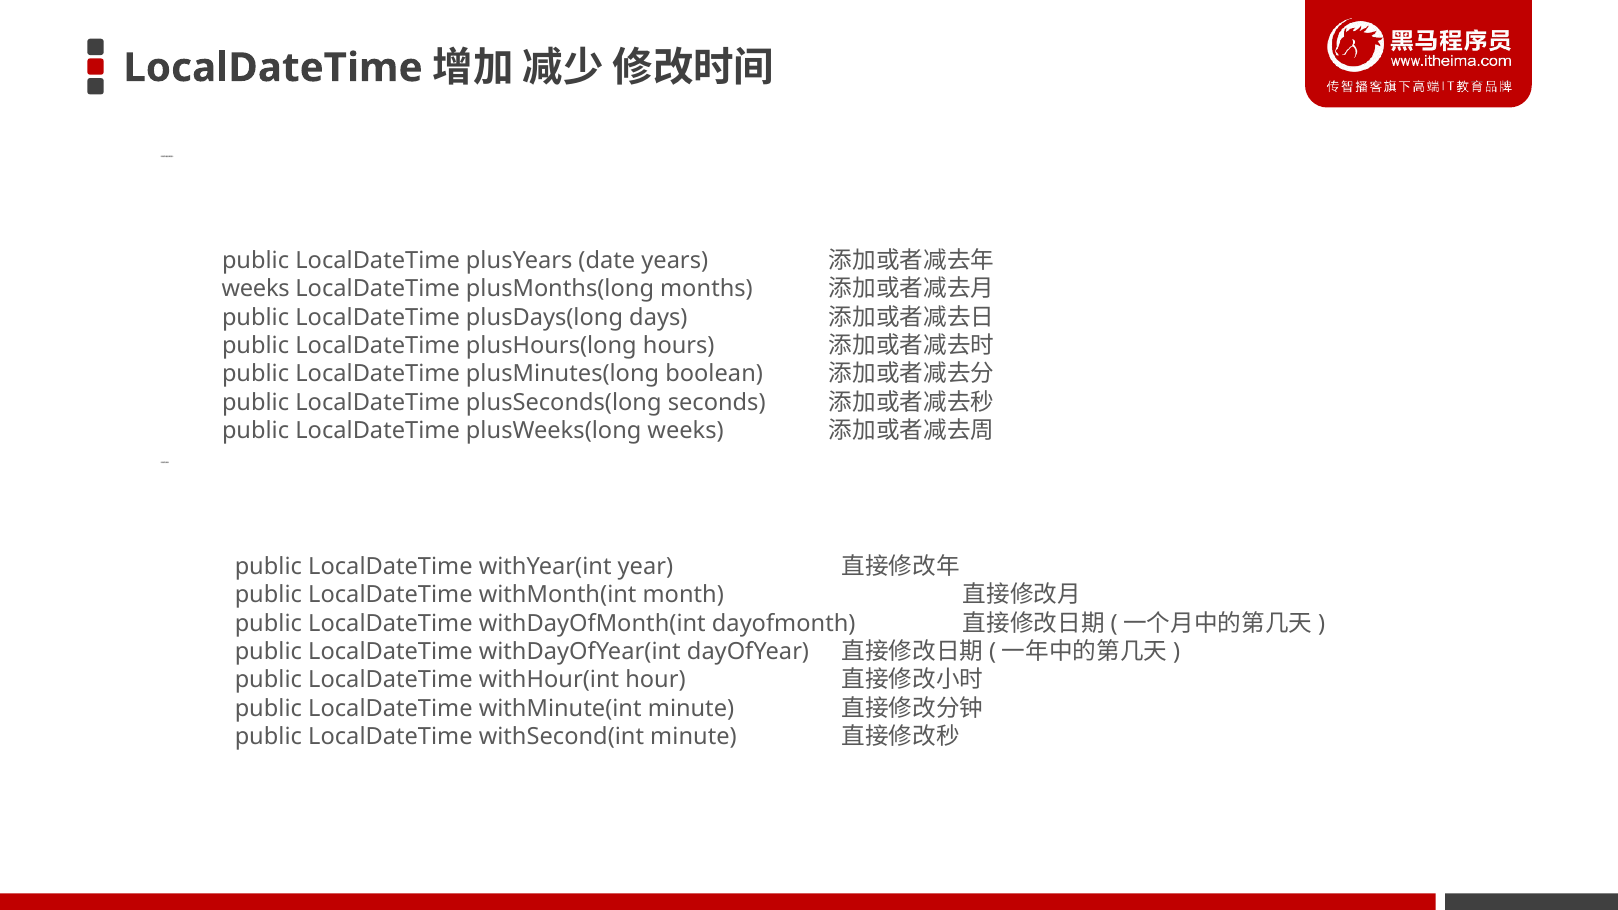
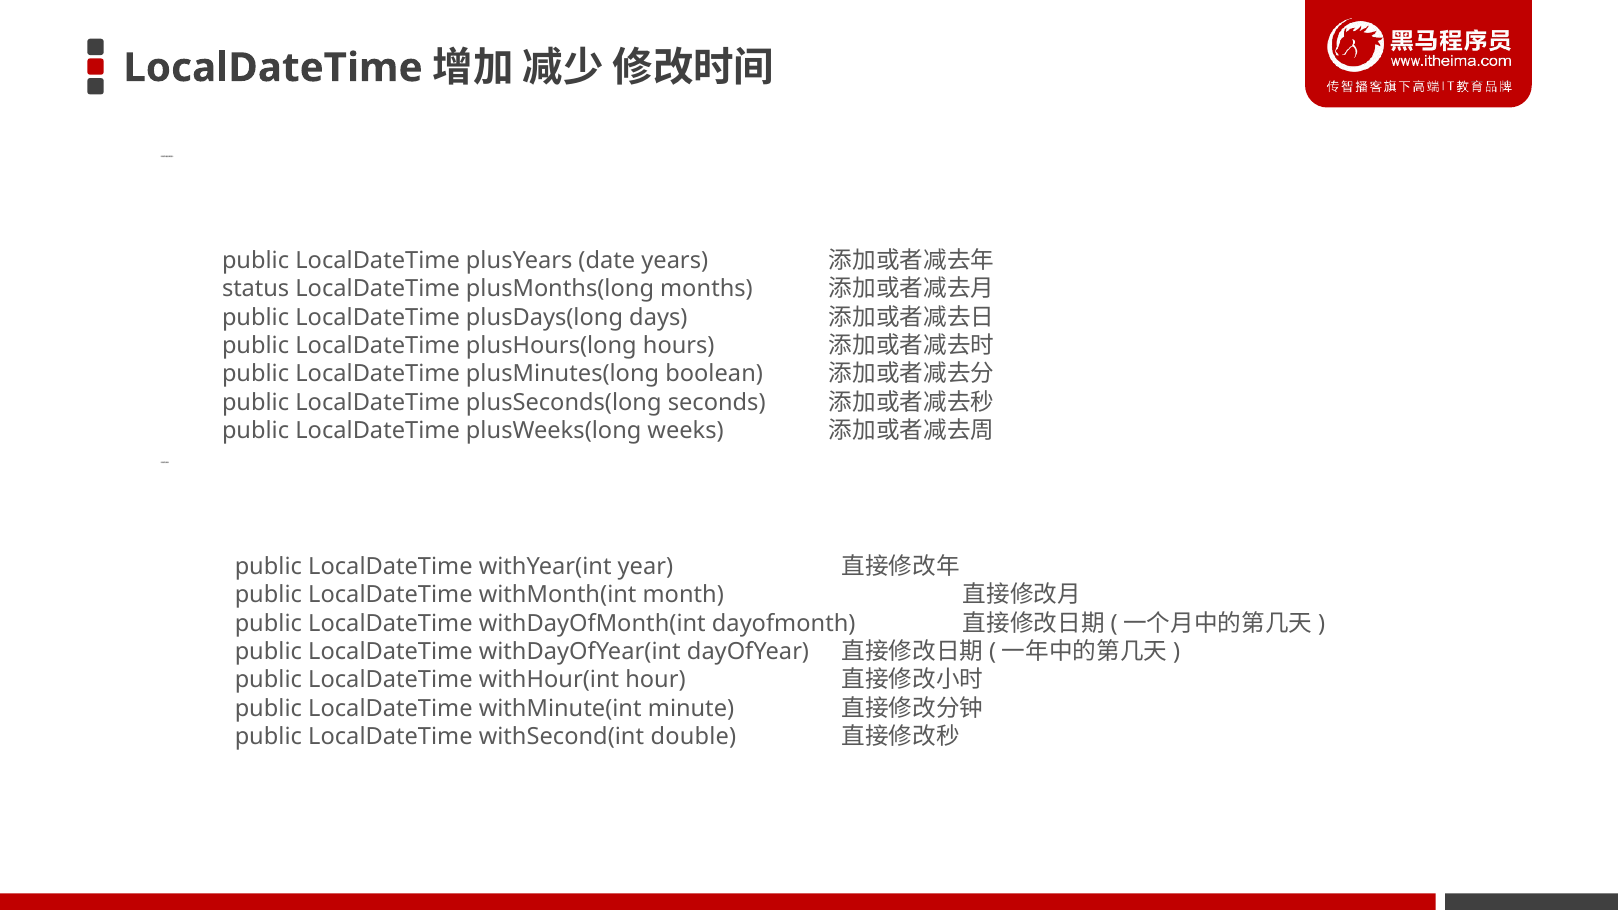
weeks at (256, 289): weeks -> status
withSecond(int minute: minute -> double
